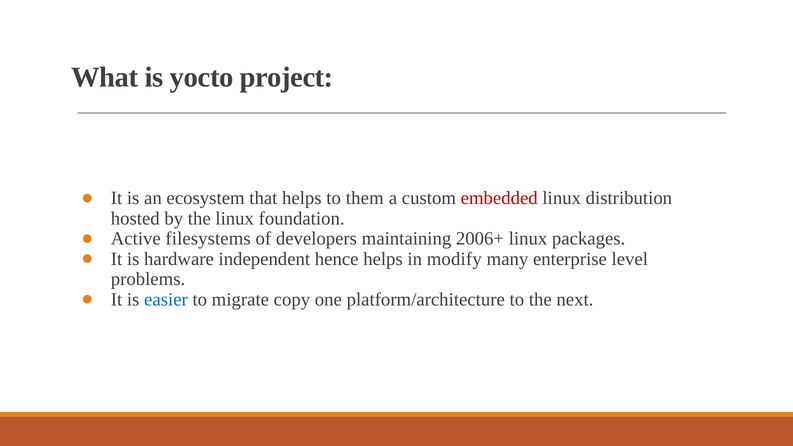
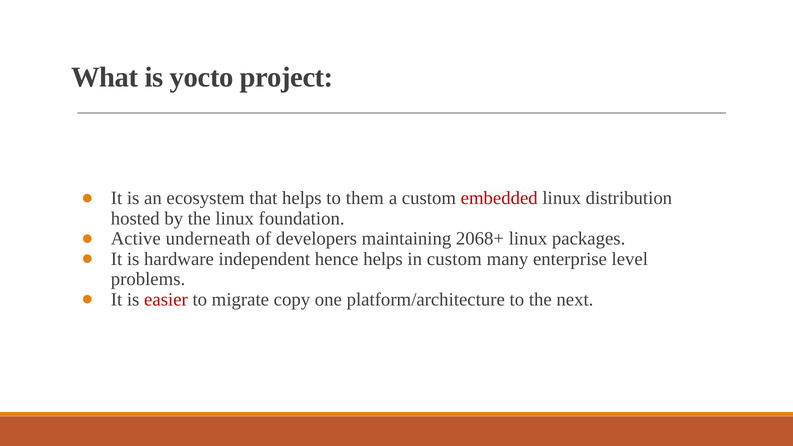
filesystems: filesystems -> underneath
2006+: 2006+ -> 2068+
in modify: modify -> custom
easier colour: blue -> red
